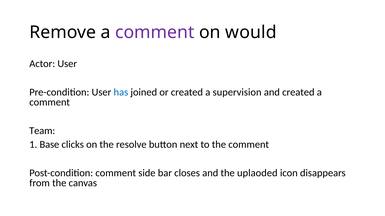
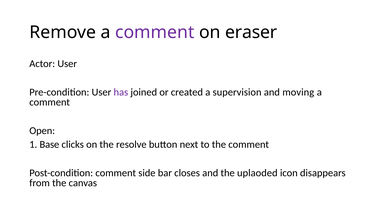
would: would -> eraser
has colour: blue -> purple
and created: created -> moving
Team: Team -> Open
